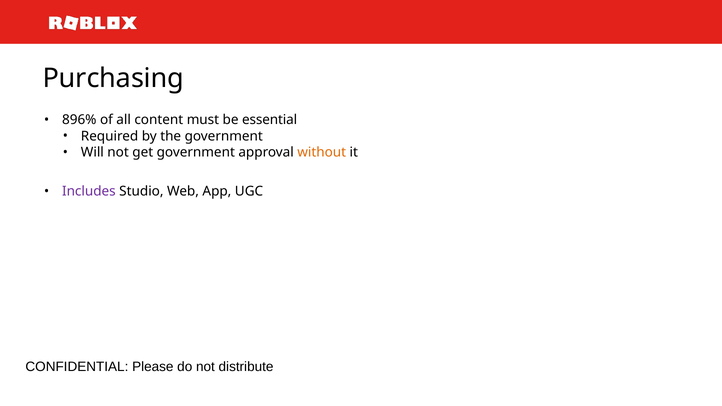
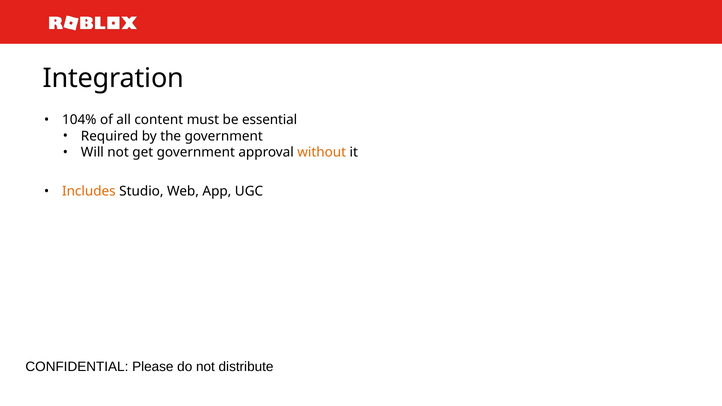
Purchasing: Purchasing -> Integration
896%: 896% -> 104%
Includes colour: purple -> orange
